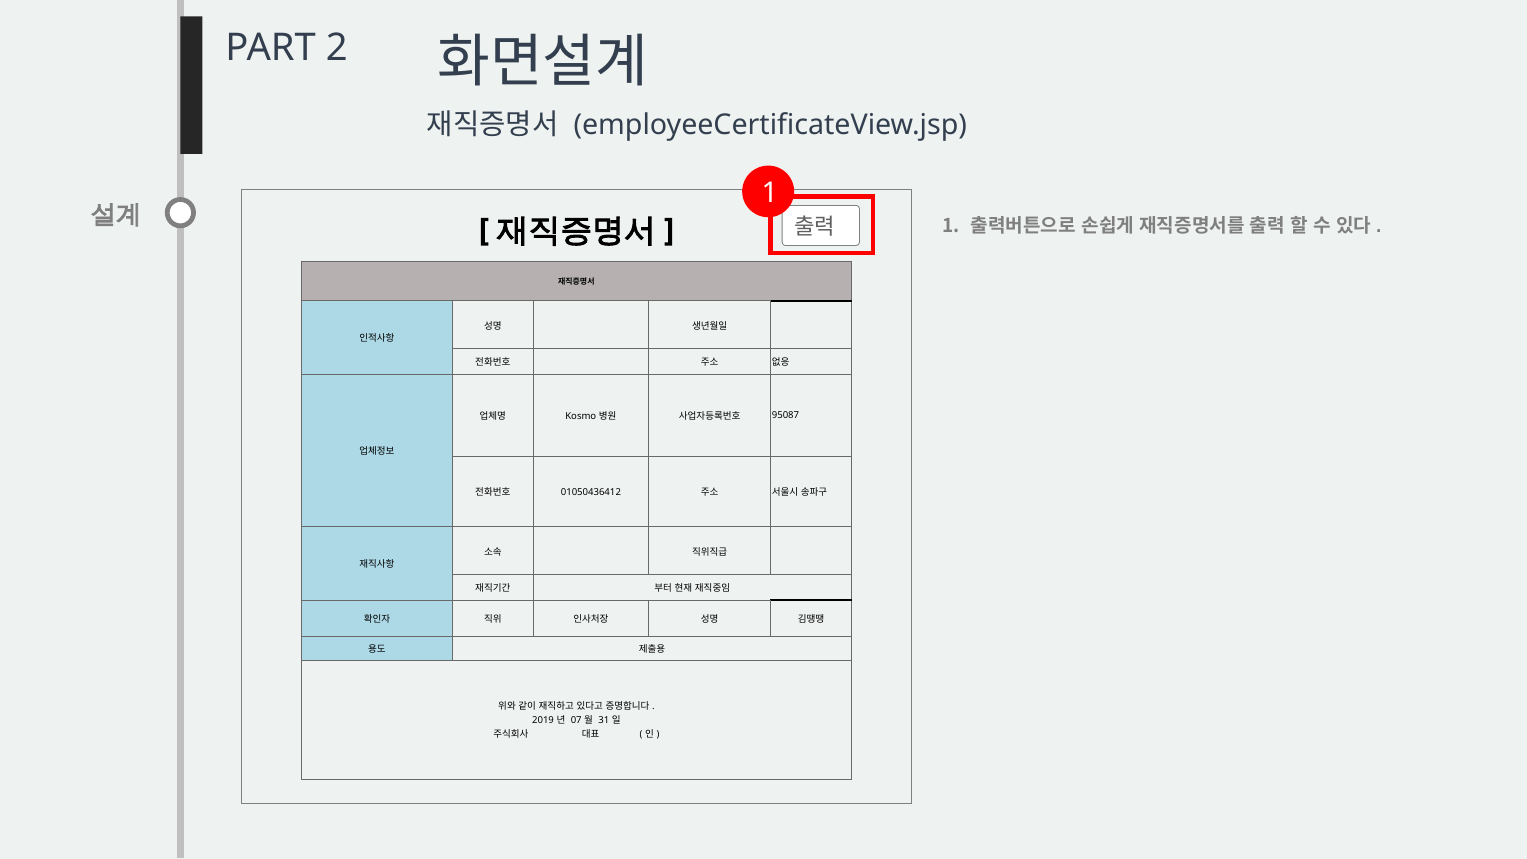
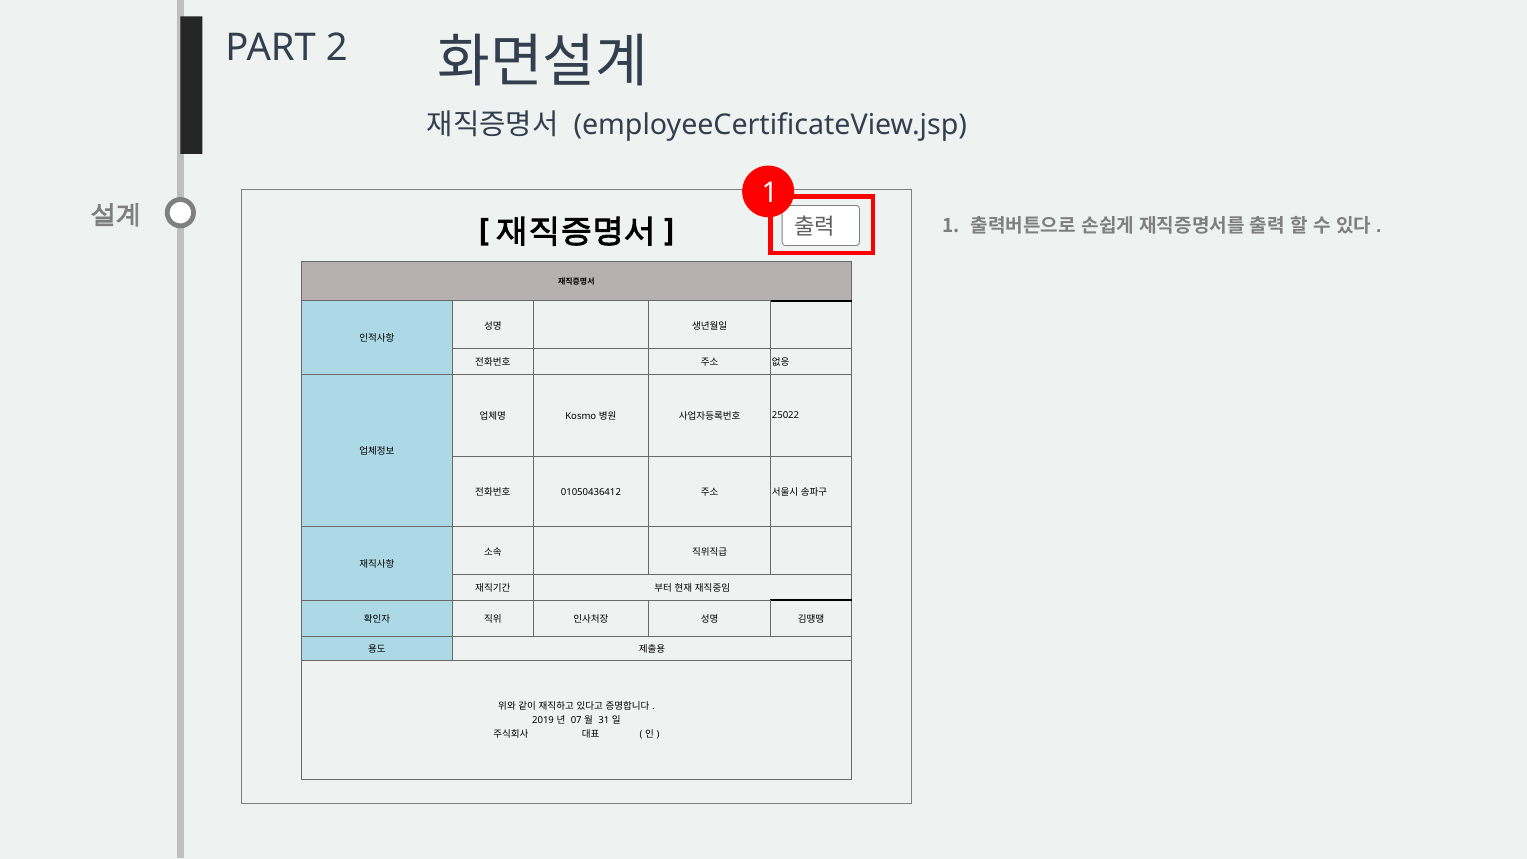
95087: 95087 -> 25022
